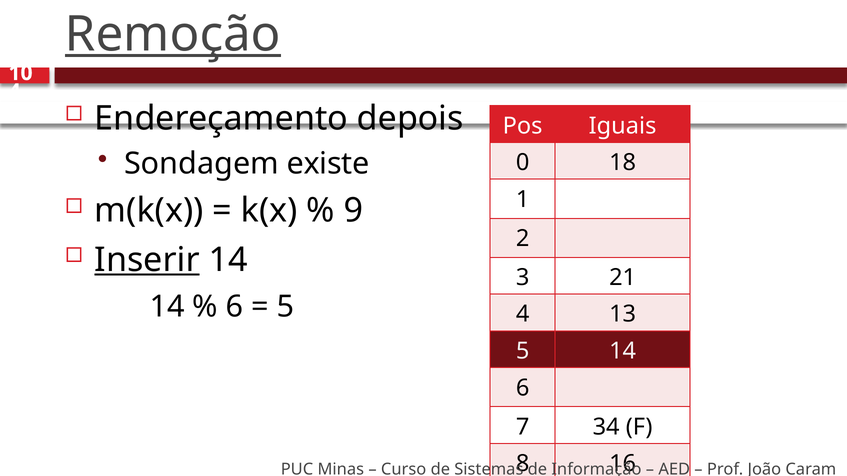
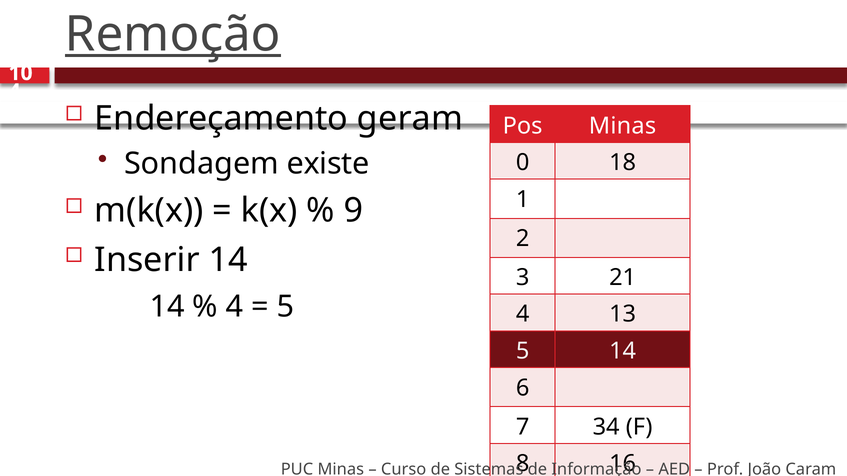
depois: depois -> geram
Pos Iguais: Iguais -> Minas
Inserir underline: present -> none
6 at (235, 307): 6 -> 4
